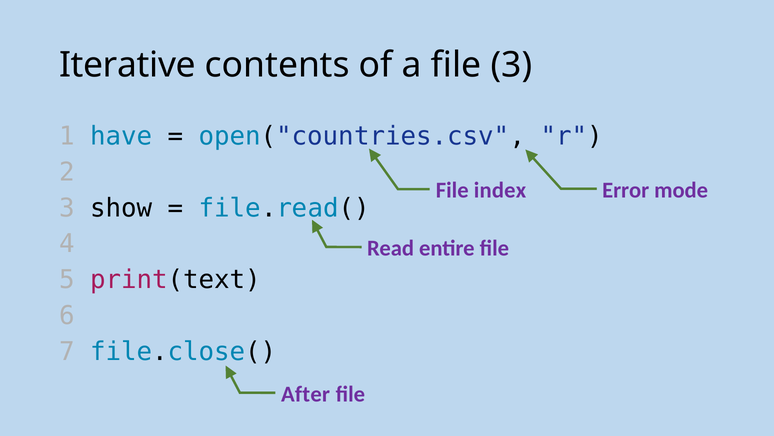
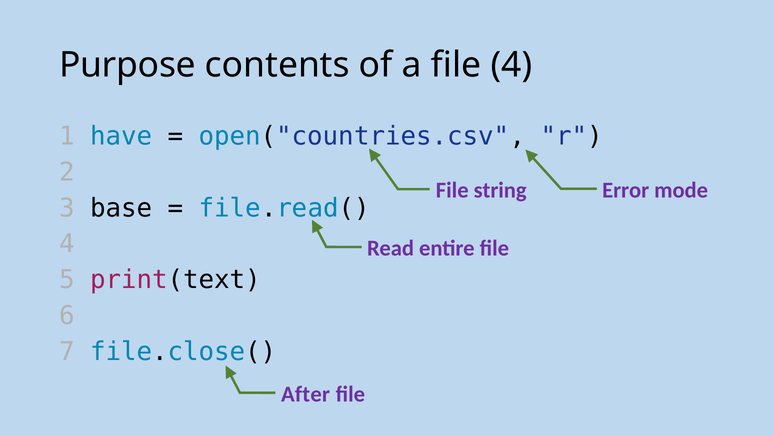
Iterative: Iterative -> Purpose
file 3: 3 -> 4
index: index -> string
show: show -> base
